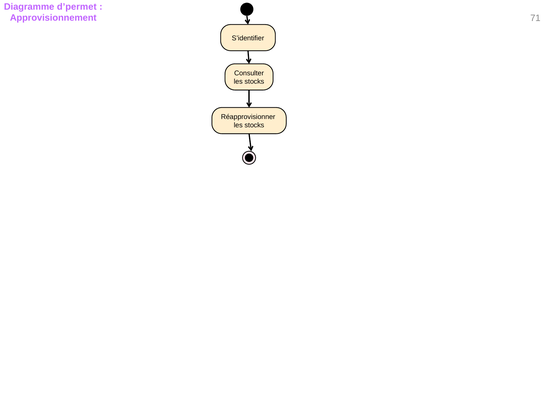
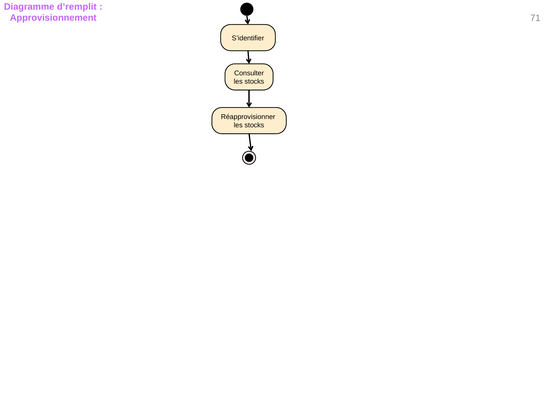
d’permet: d’permet -> d’remplit
